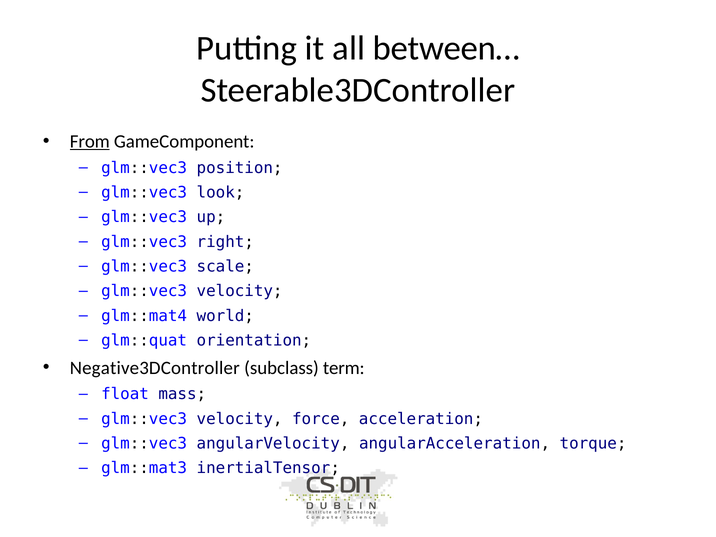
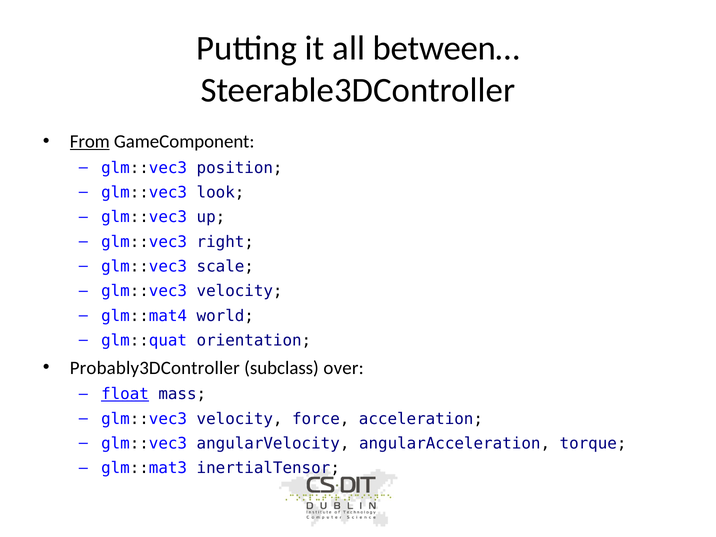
Negative3DController: Negative3DController -> Probably3DController
term: term -> over
float underline: none -> present
